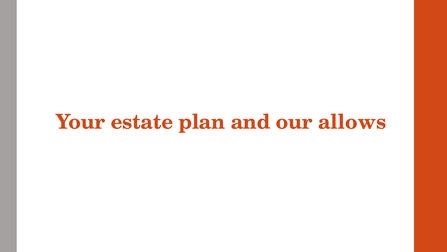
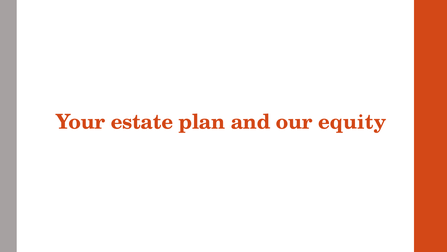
allows: allows -> equity
